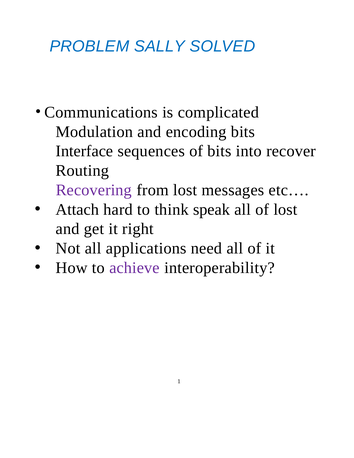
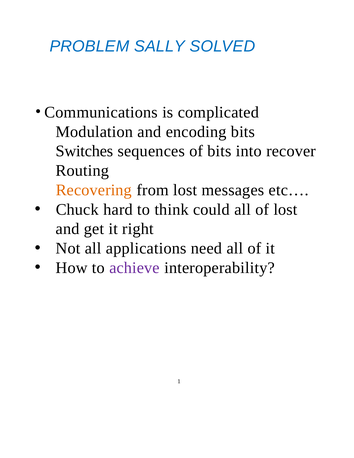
Interface: Interface -> Switches
Recovering colour: purple -> orange
Attach: Attach -> Chuck
speak: speak -> could
